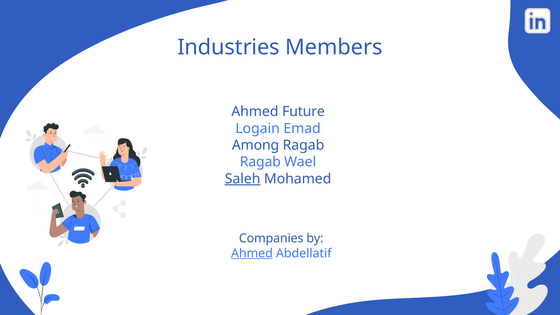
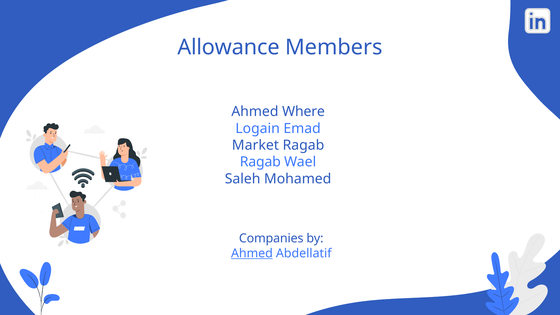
Industries: Industries -> Allowance
Future: Future -> Where
Among: Among -> Market
Saleh underline: present -> none
